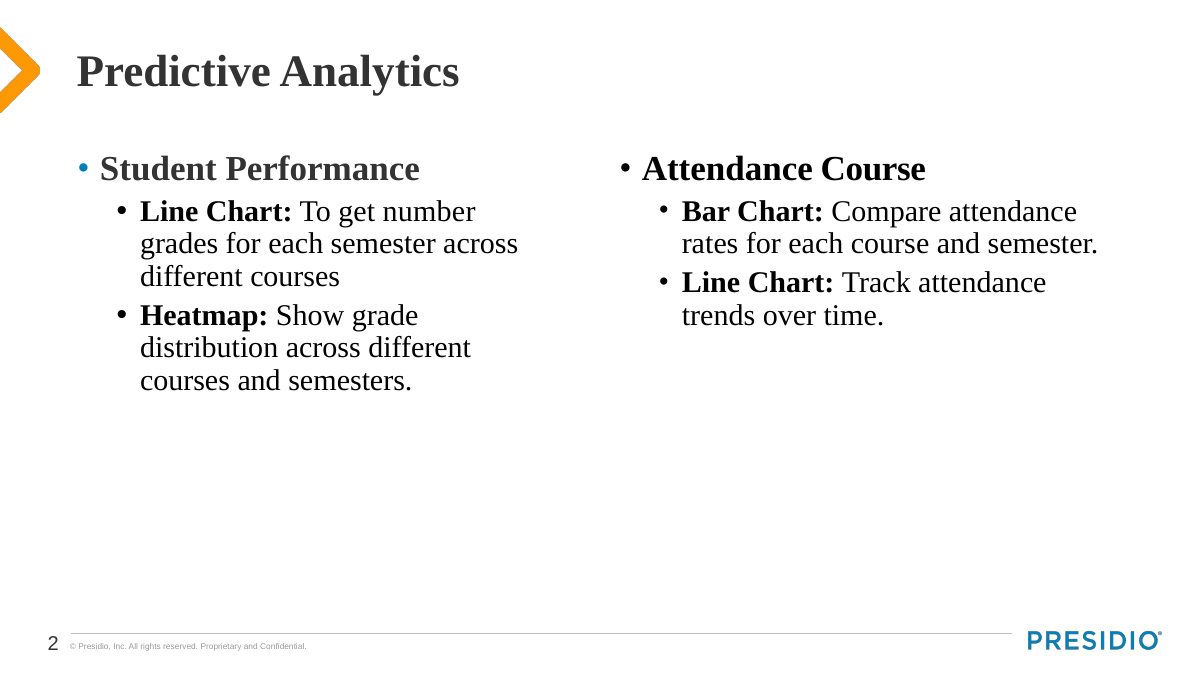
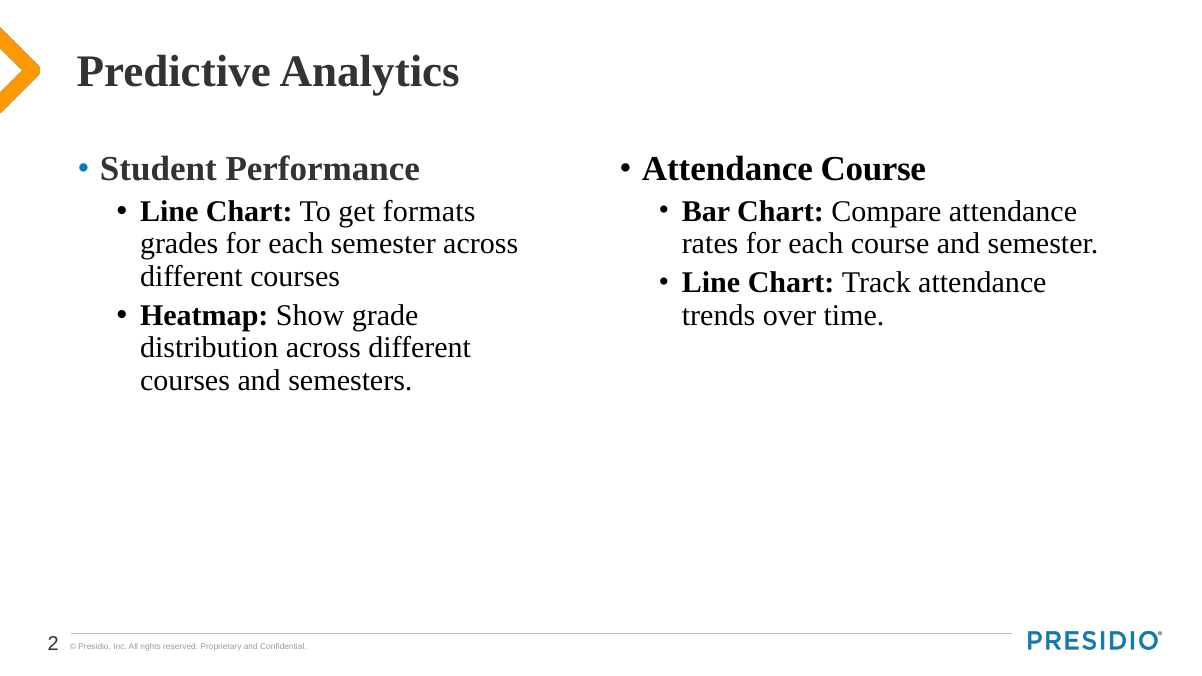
number: number -> formats
